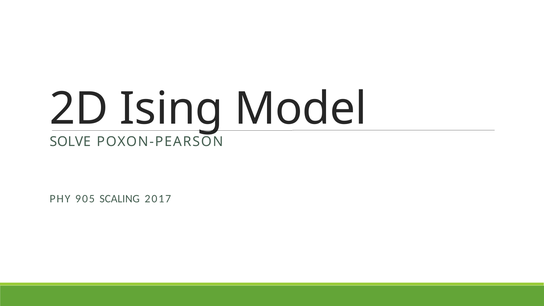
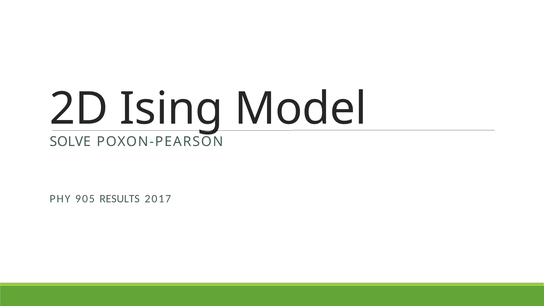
SCALING: SCALING -> RESULTS
